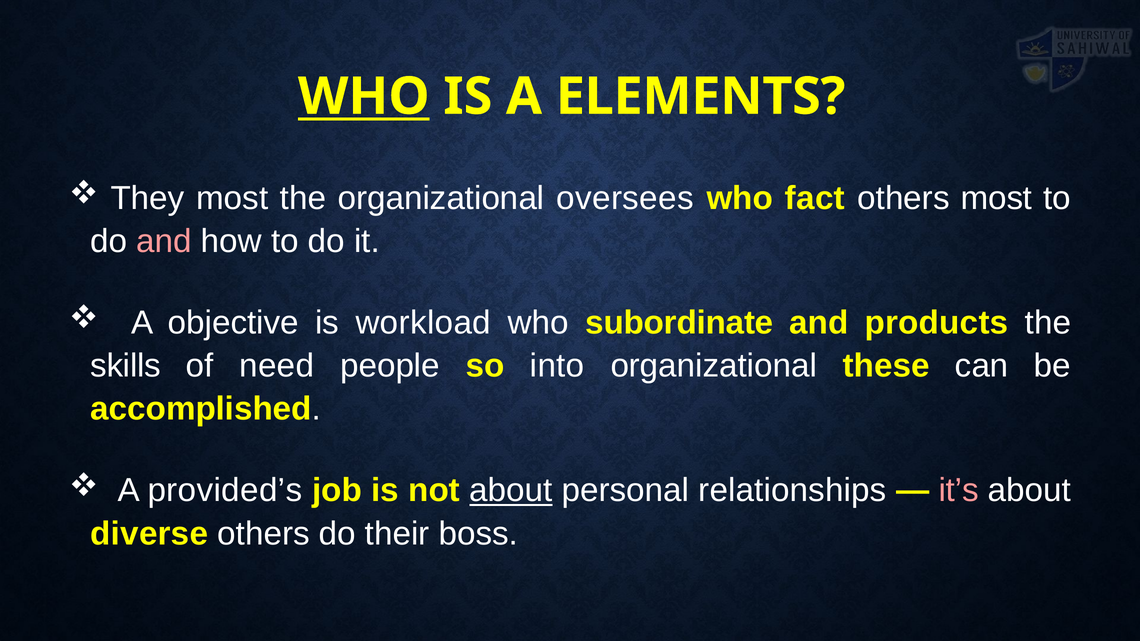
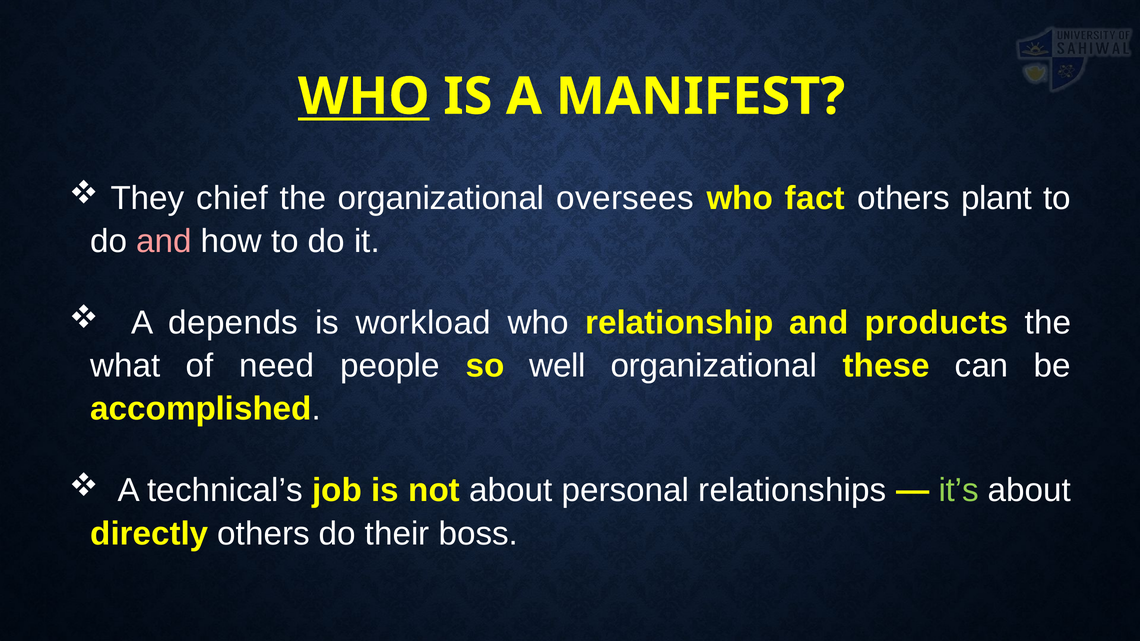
ELEMENTS: ELEMENTS -> MANIFEST
They most: most -> chief
others most: most -> plant
objective: objective -> depends
subordinate: subordinate -> relationship
skills: skills -> what
into: into -> well
provided’s: provided’s -> technical’s
about at (511, 491) underline: present -> none
it’s colour: pink -> light green
diverse: diverse -> directly
